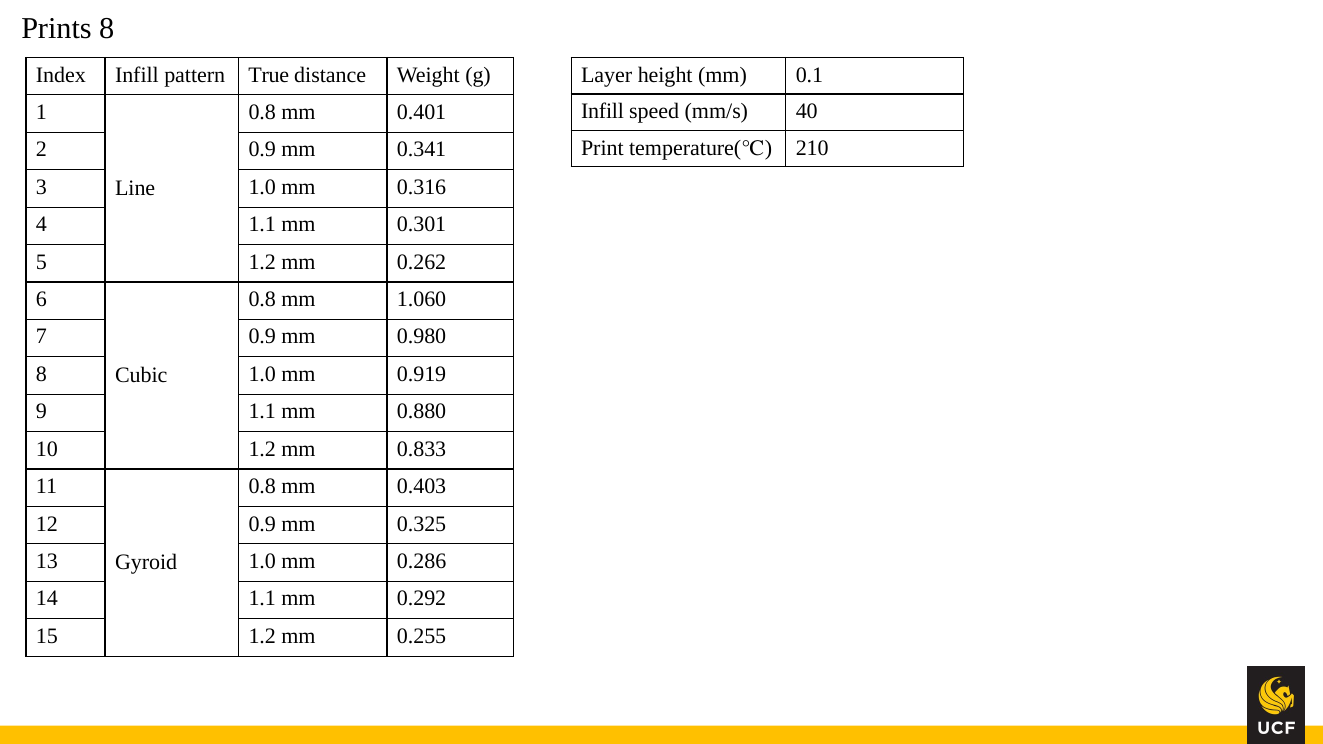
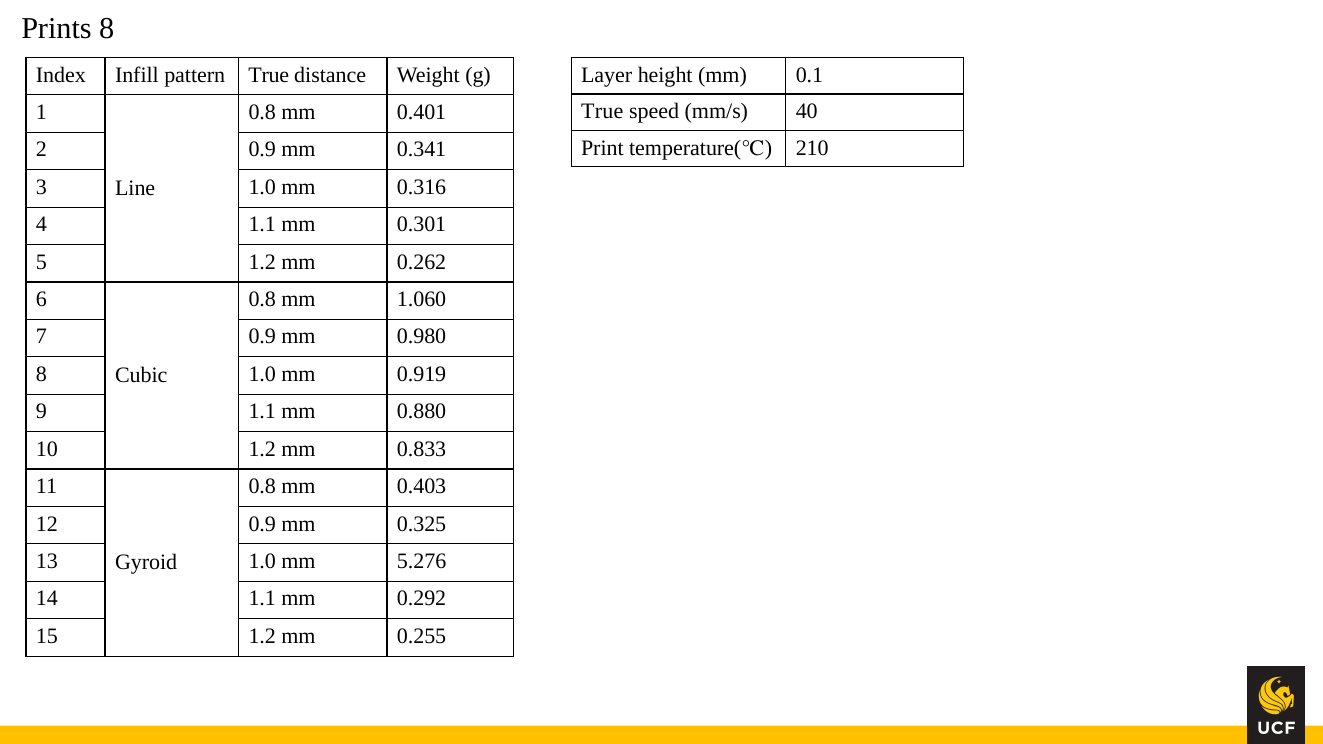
Infill at (602, 111): Infill -> True
0.286: 0.286 -> 5.276
